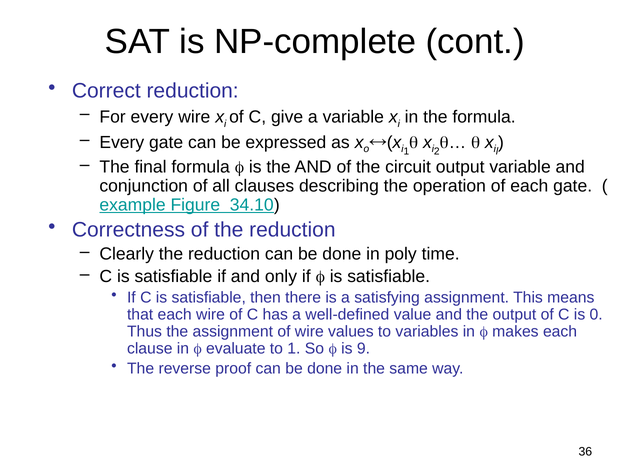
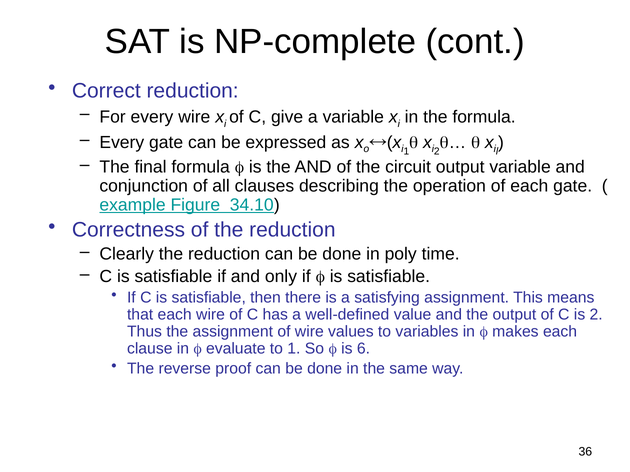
is 0: 0 -> 2
9: 9 -> 6
